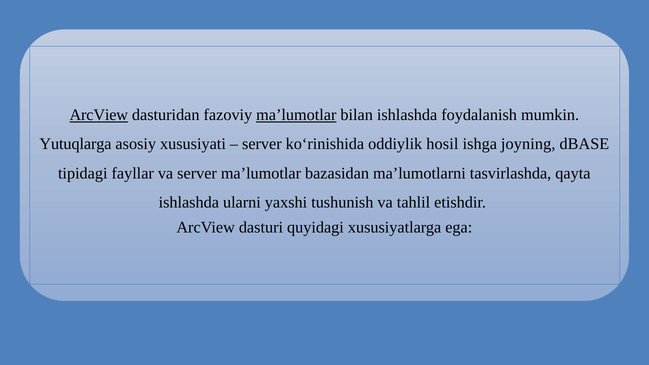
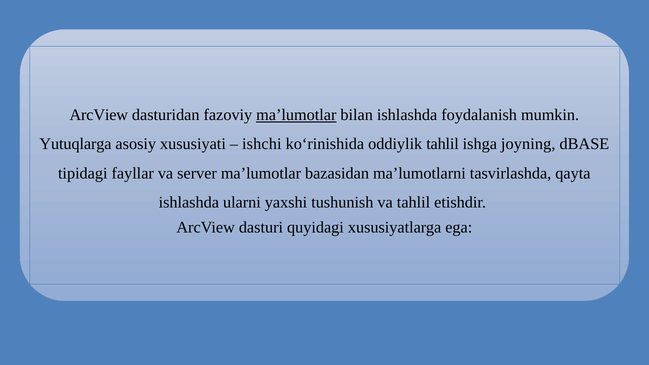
ArcView at (99, 115) underline: present -> none
server at (262, 144): server -> ishchi
oddiylik hosil: hosil -> tahlil
